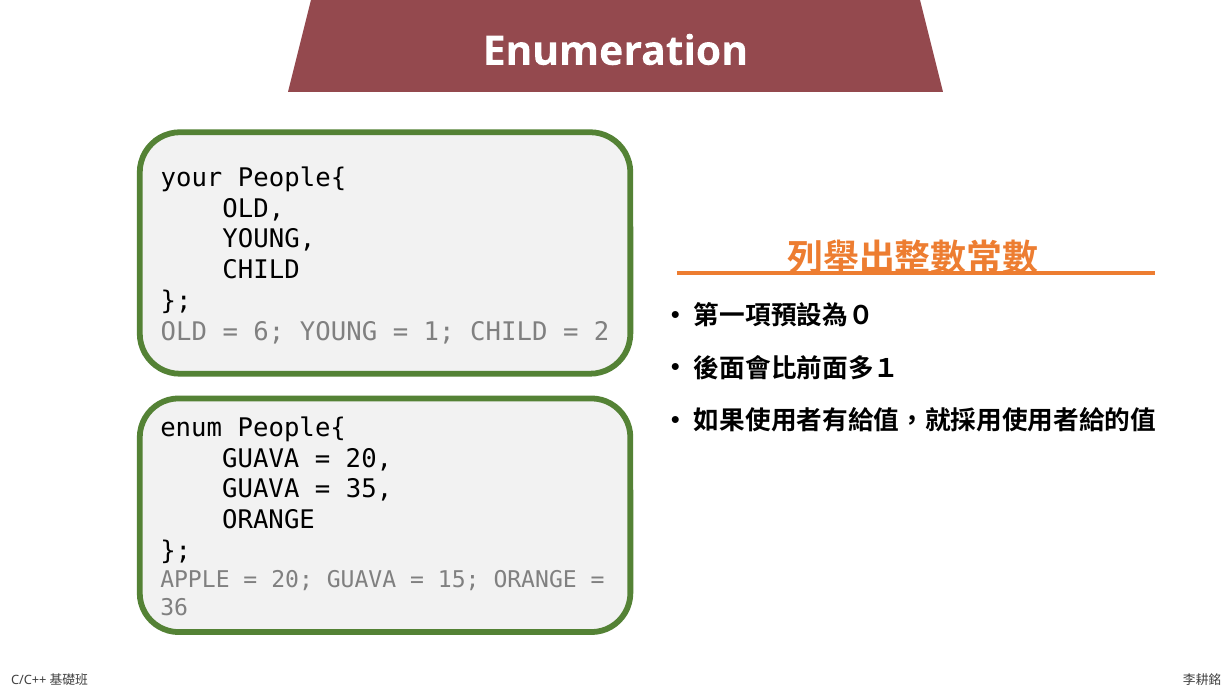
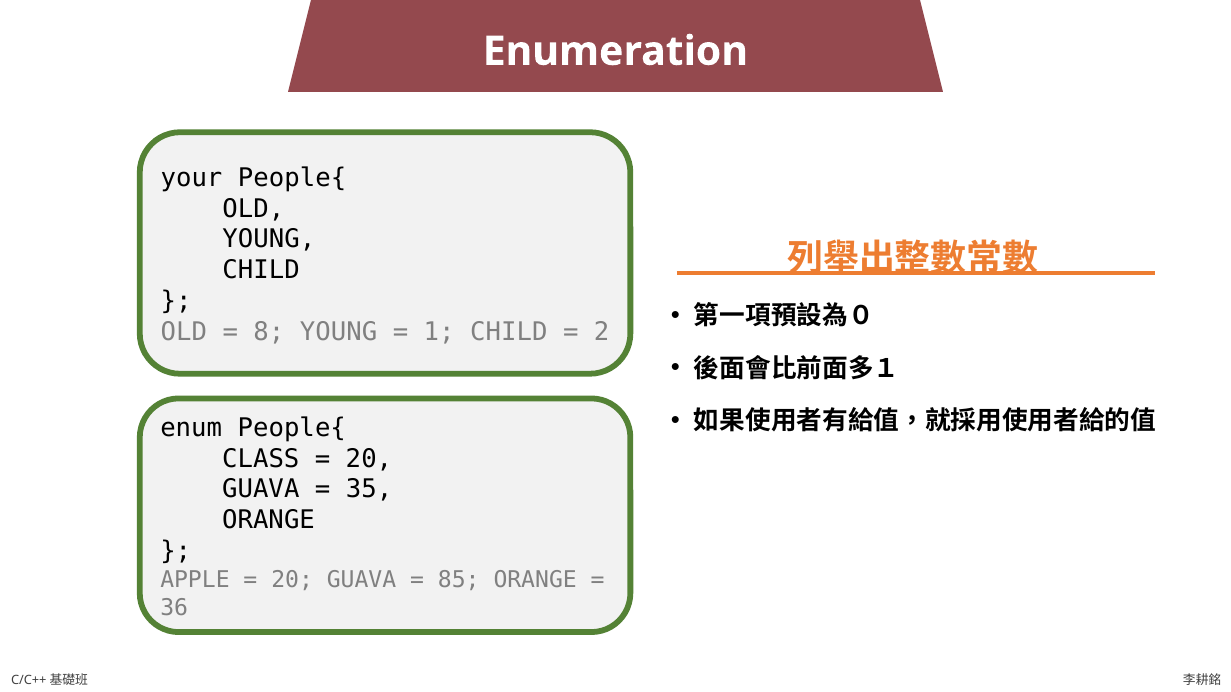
6: 6 -> 8
GUAVA at (261, 459): GUAVA -> CLASS
15: 15 -> 85
